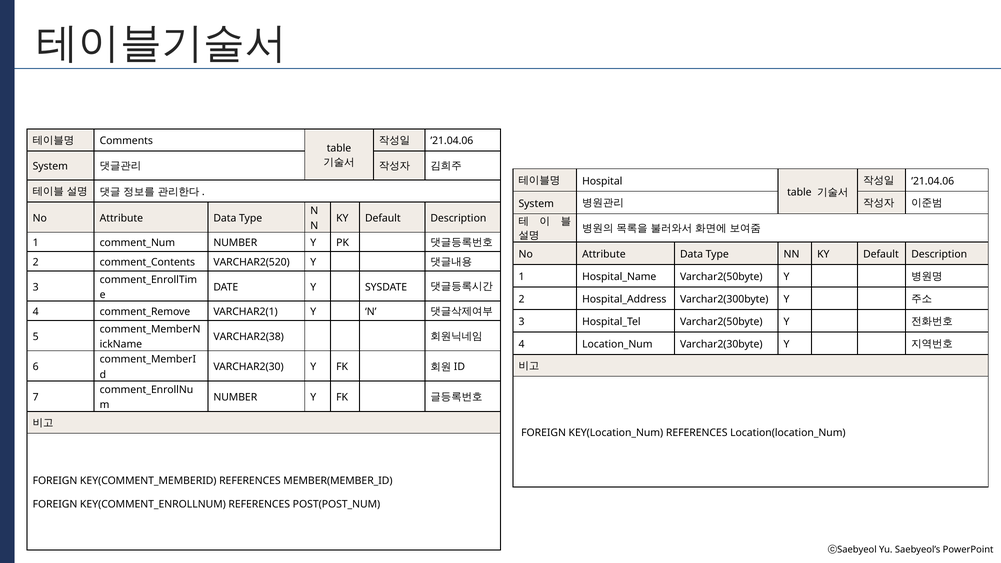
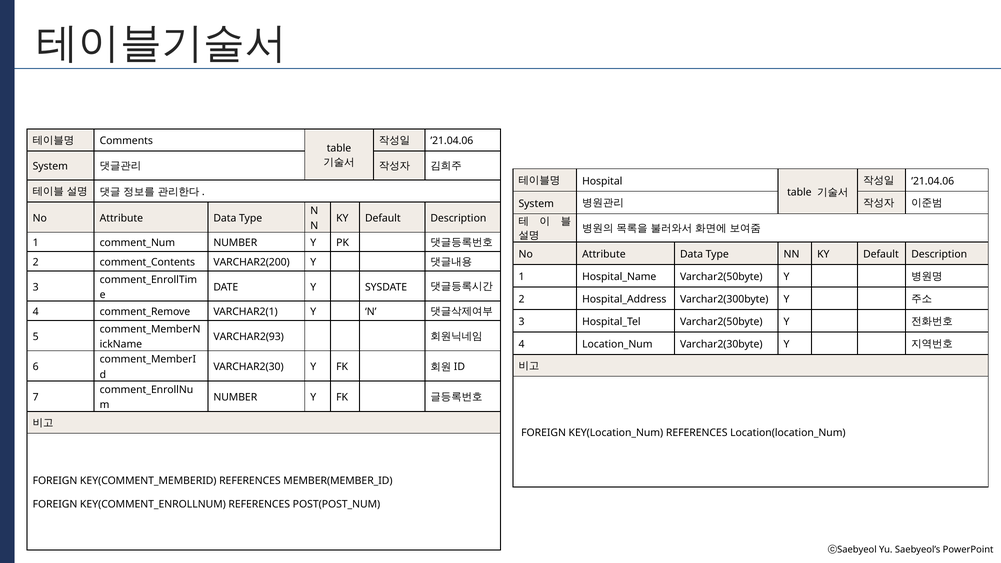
VARCHAR2(520: VARCHAR2(520 -> VARCHAR2(200
VARCHAR2(38: VARCHAR2(38 -> VARCHAR2(93
